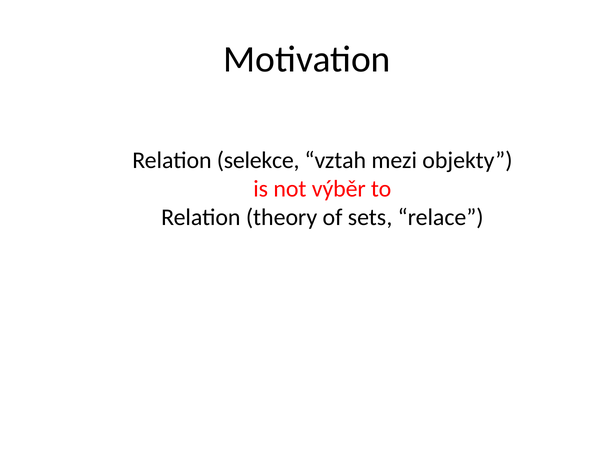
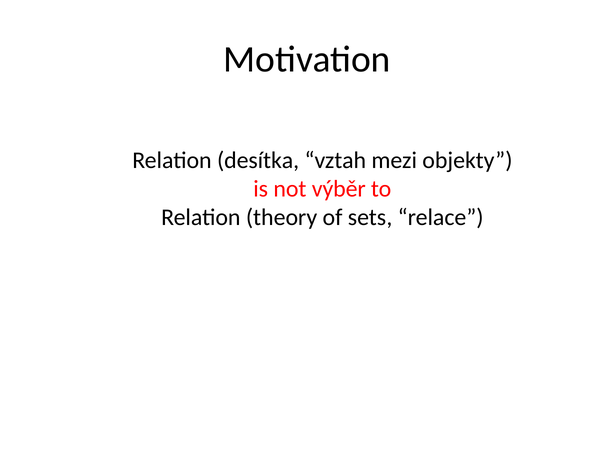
selekce: selekce -> desítka
